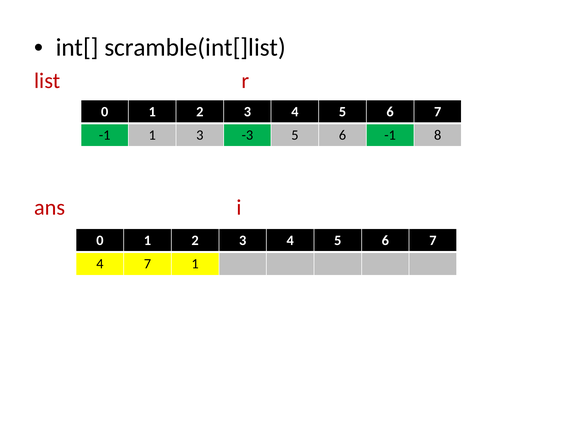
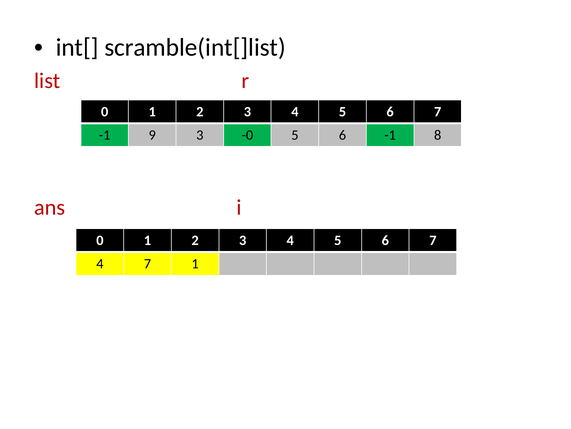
-1 1: 1 -> 9
-3: -3 -> -0
